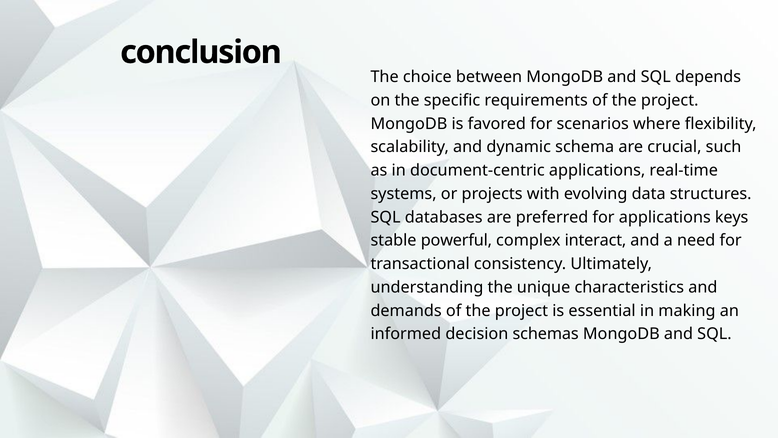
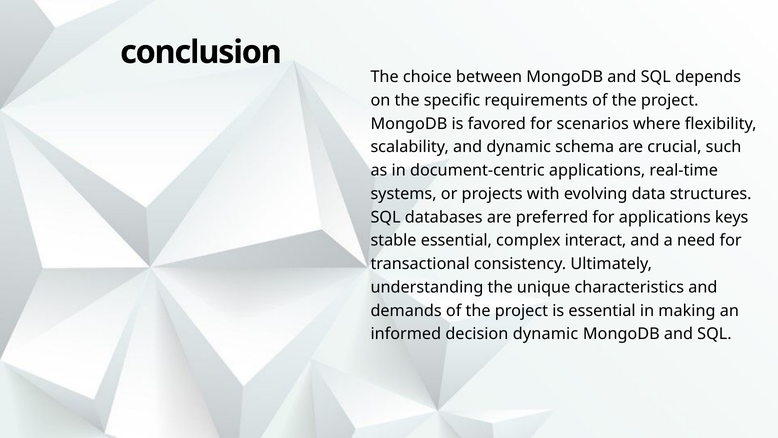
stable powerful: powerful -> essential
decision schemas: schemas -> dynamic
